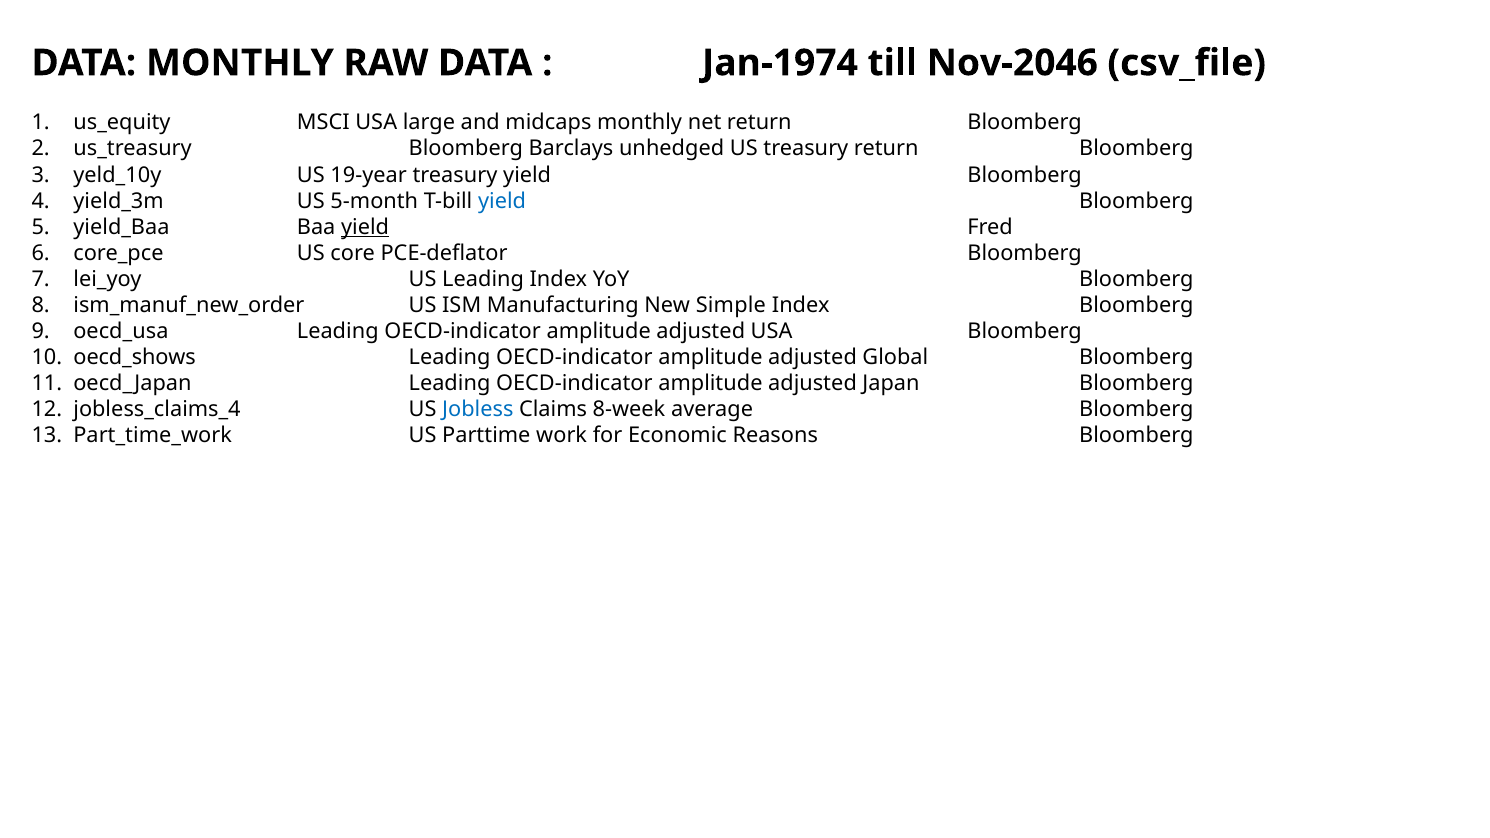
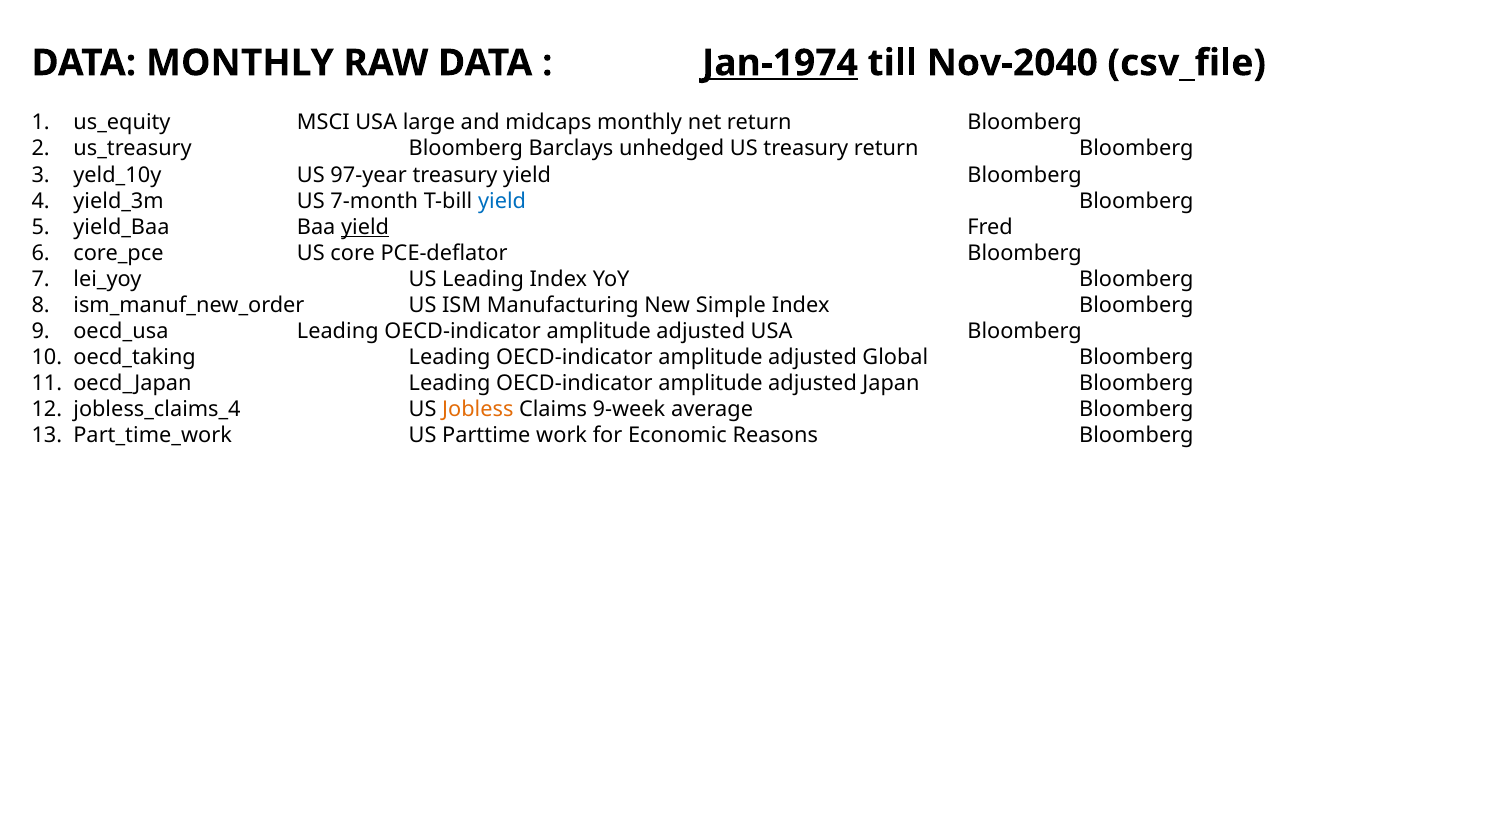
Jan-1974 underline: none -> present
Nov-2046: Nov-2046 -> Nov-2040
19-year: 19-year -> 97-year
5-month: 5-month -> 7-month
oecd_shows: oecd_shows -> oecd_taking
Jobless colour: blue -> orange
8-week: 8-week -> 9-week
